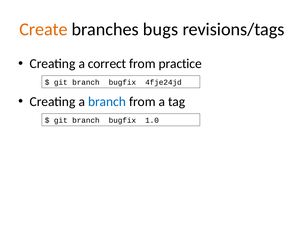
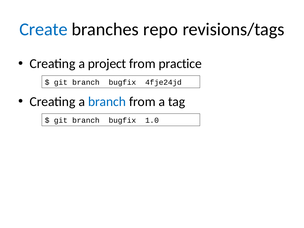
Create colour: orange -> blue
bugs: bugs -> repo
correct: correct -> project
